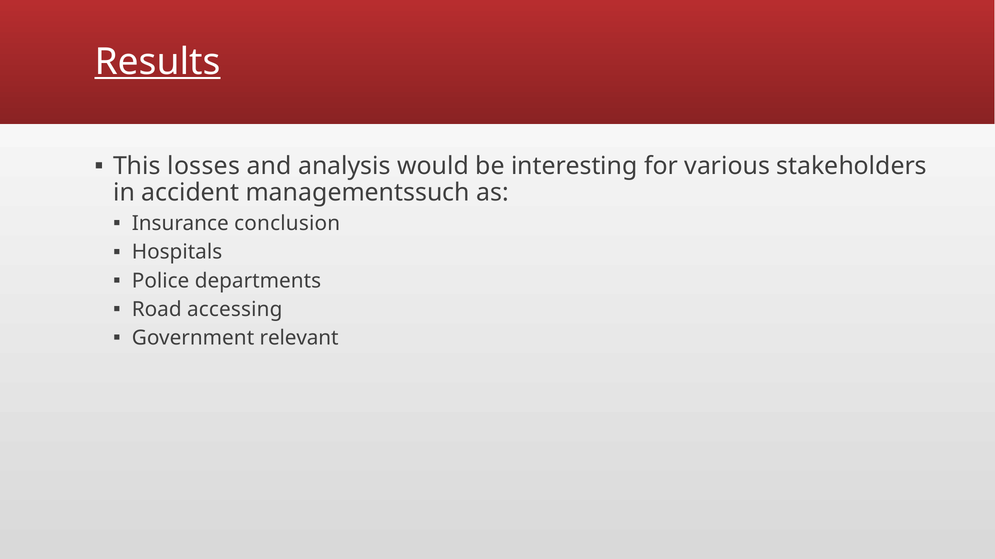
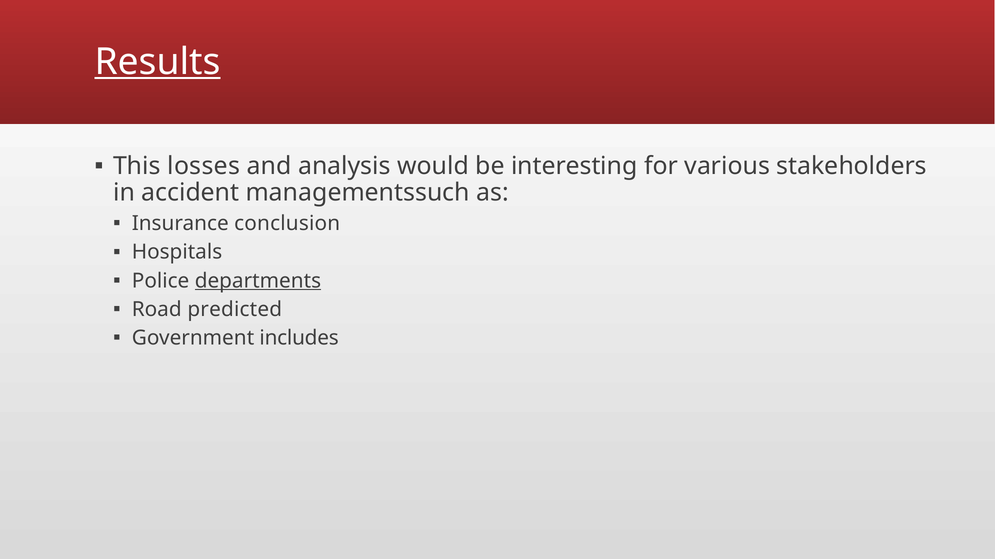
departments underline: none -> present
accessing: accessing -> predicted
relevant: relevant -> includes
